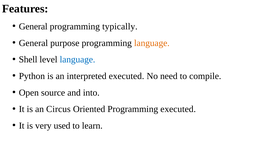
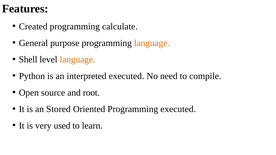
General at (33, 26): General -> Created
typically: typically -> calculate
language at (77, 60) colour: blue -> orange
into: into -> root
Circus: Circus -> Stored
